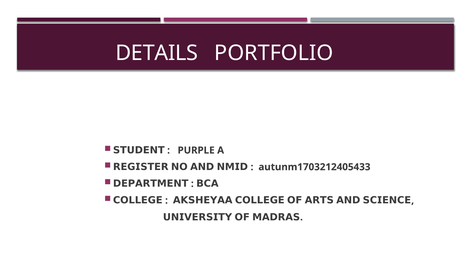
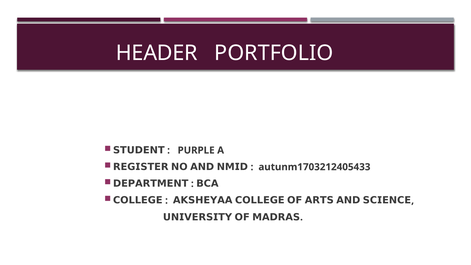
DETAILS: DETAILS -> HEADER
